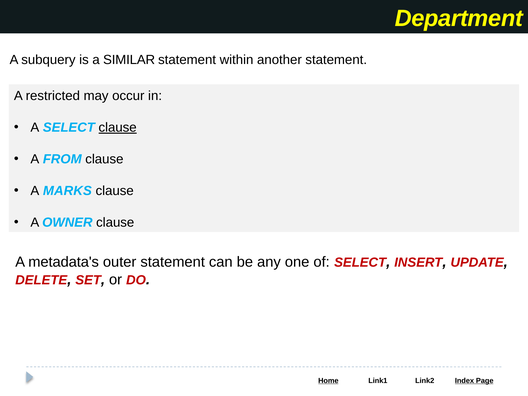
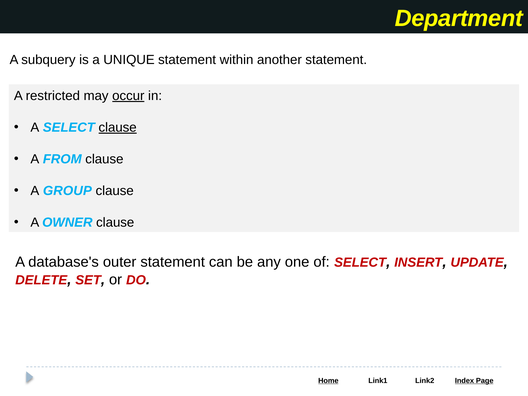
SIMILAR: SIMILAR -> UNIQUE
occur underline: none -> present
MARKS: MARKS -> GROUP
metadata's: metadata's -> database's
